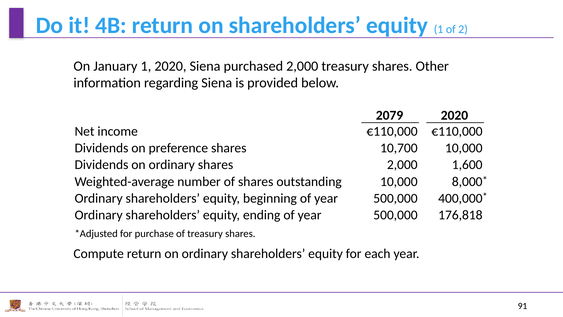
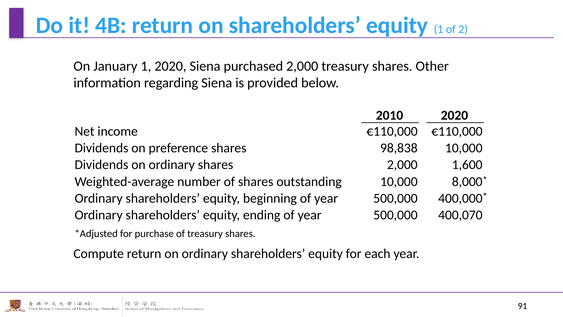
2079: 2079 -> 2010
10,700: 10,700 -> 98,838
176,818: 176,818 -> 400,070
